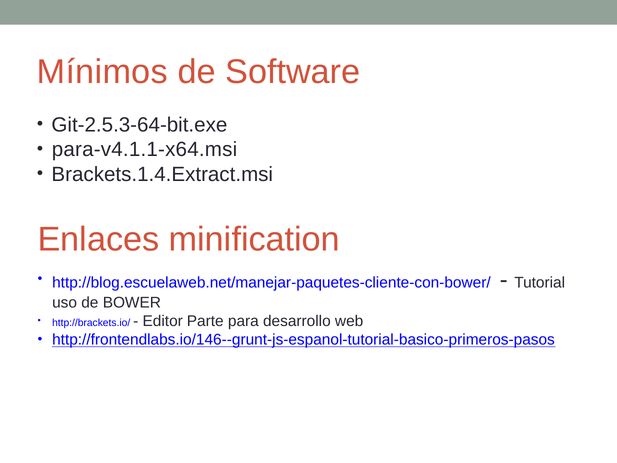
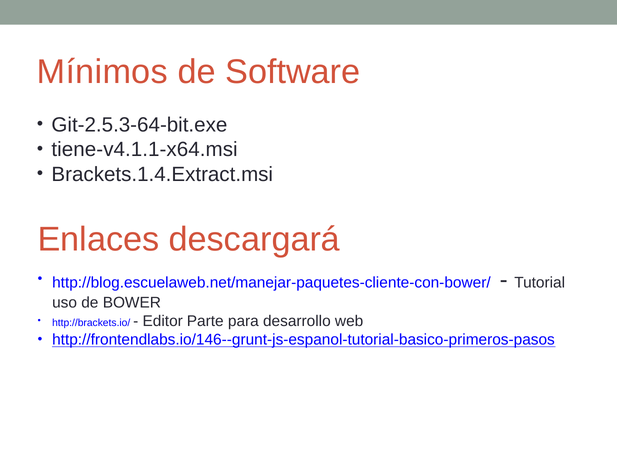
para-v4.1.1-x64.msi: para-v4.1.1-x64.msi -> tiene-v4.1.1-x64.msi
minification: minification -> descargará
